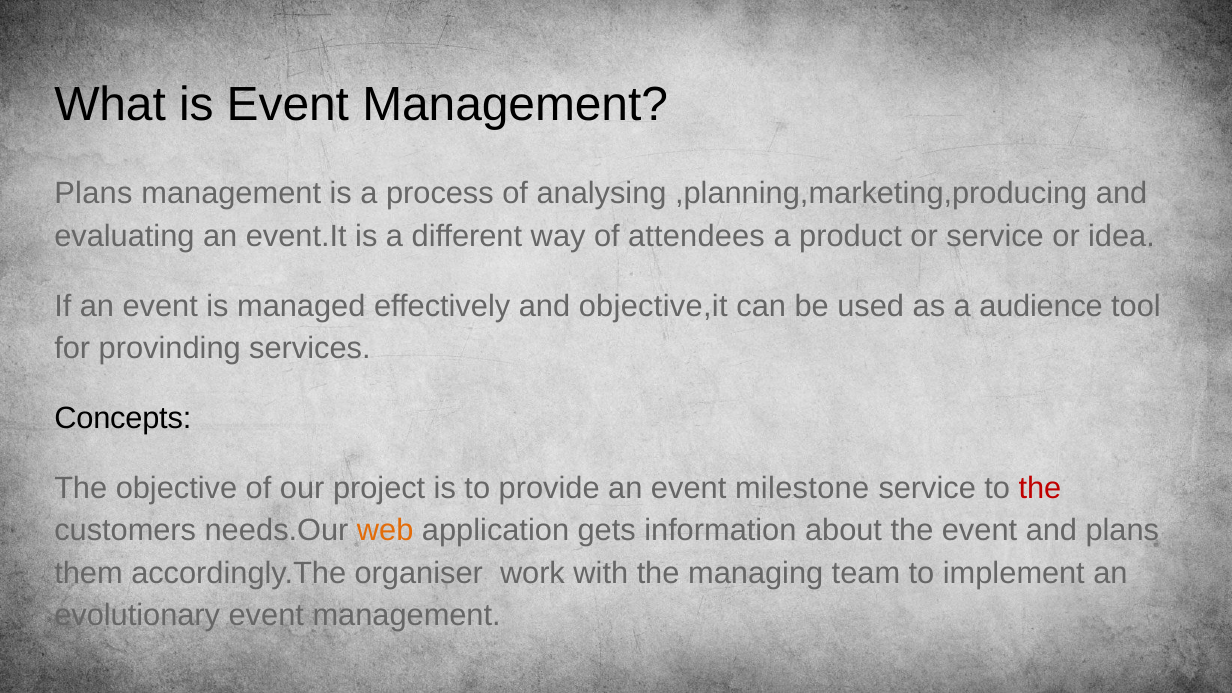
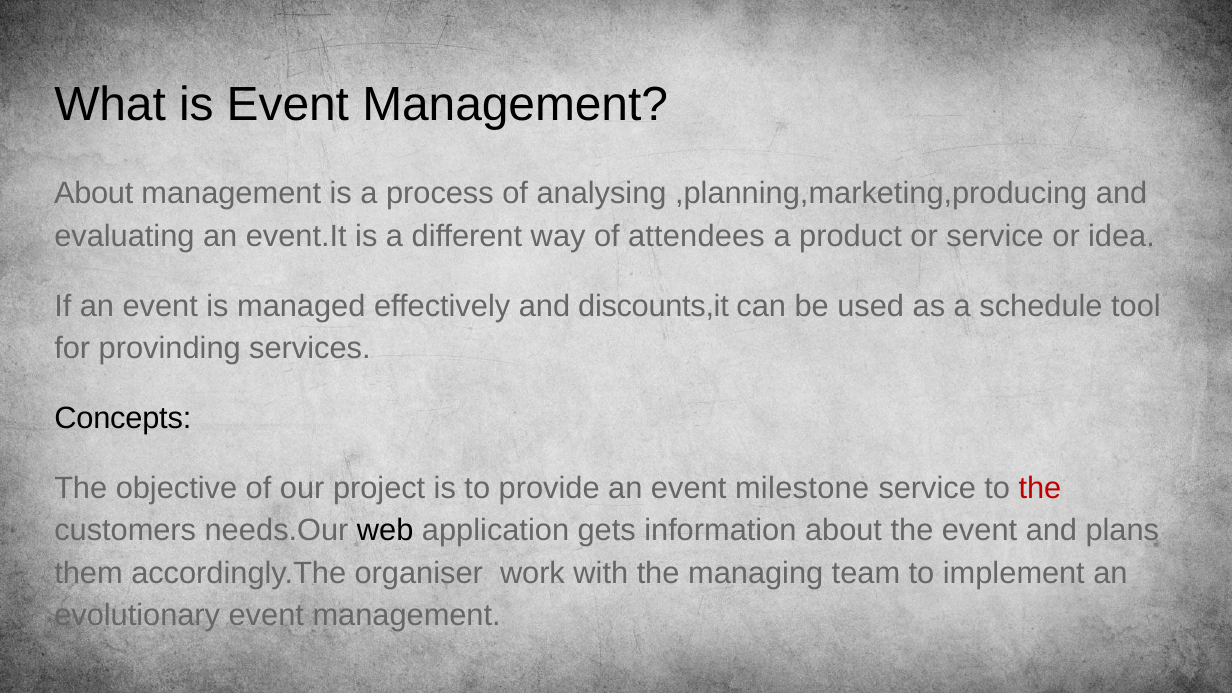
Plans at (93, 194): Plans -> About
objective,it: objective,it -> discounts,it
audience: audience -> schedule
web colour: orange -> black
